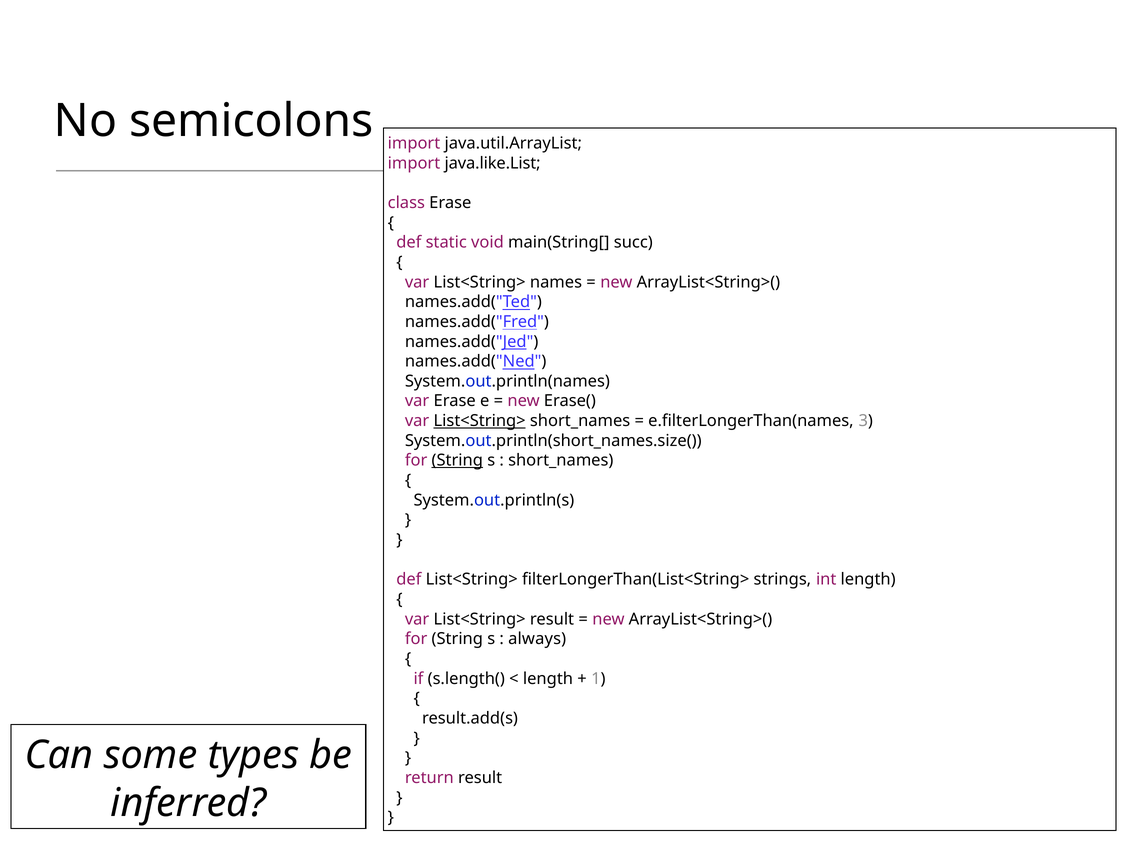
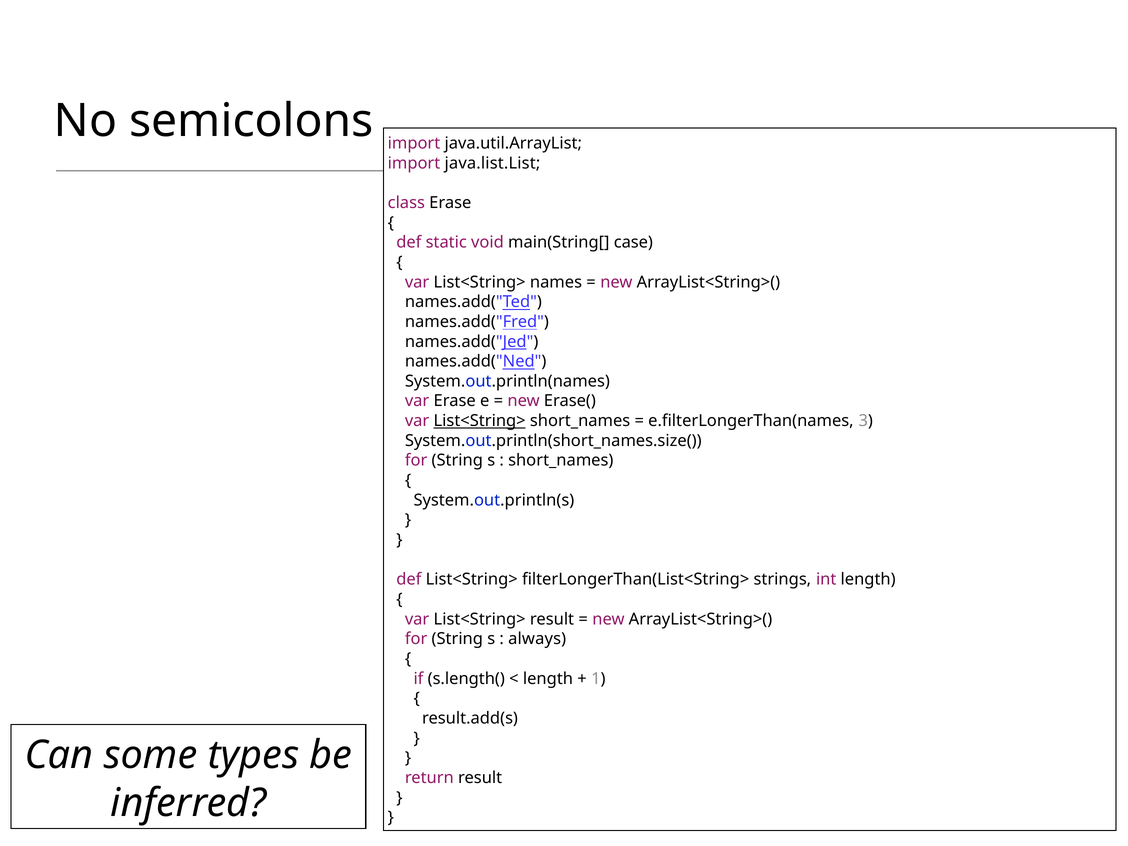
java.like.List: java.like.List -> java.list.List
succ: succ -> case
String at (457, 461) underline: present -> none
